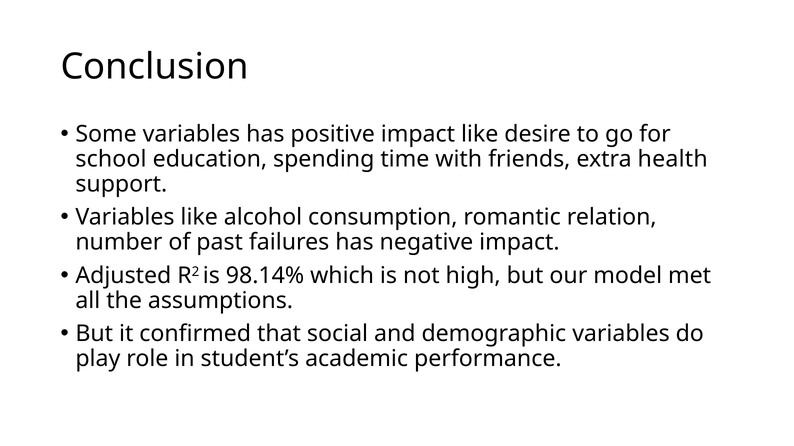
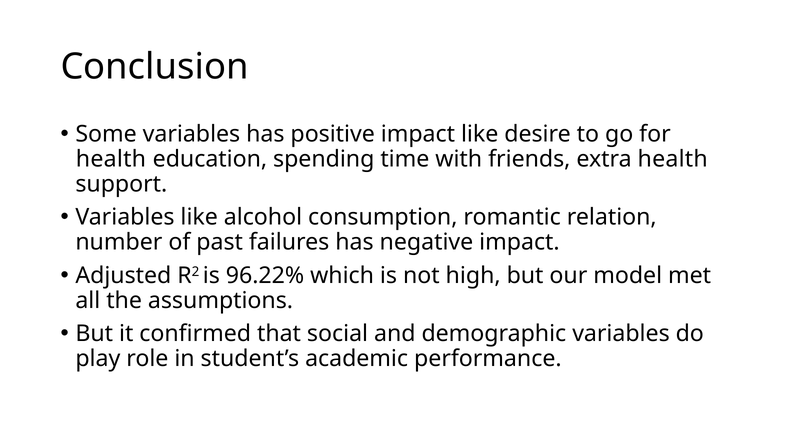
school at (111, 159): school -> health
98.14%: 98.14% -> 96.22%
